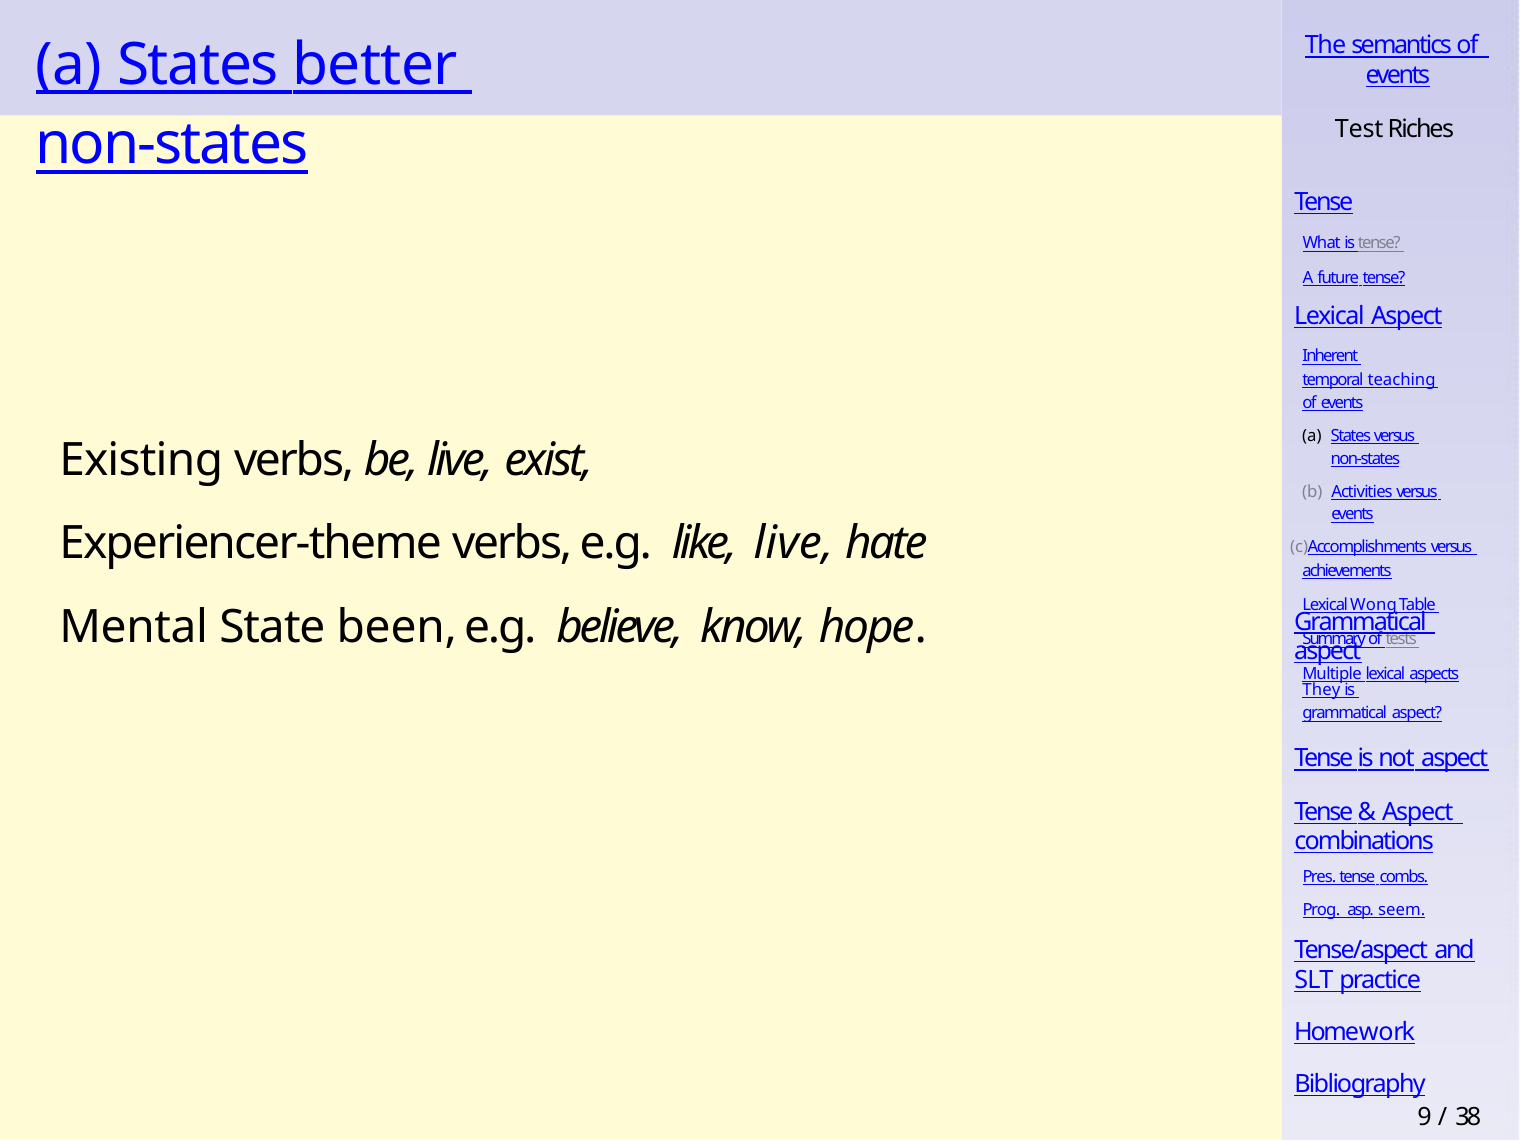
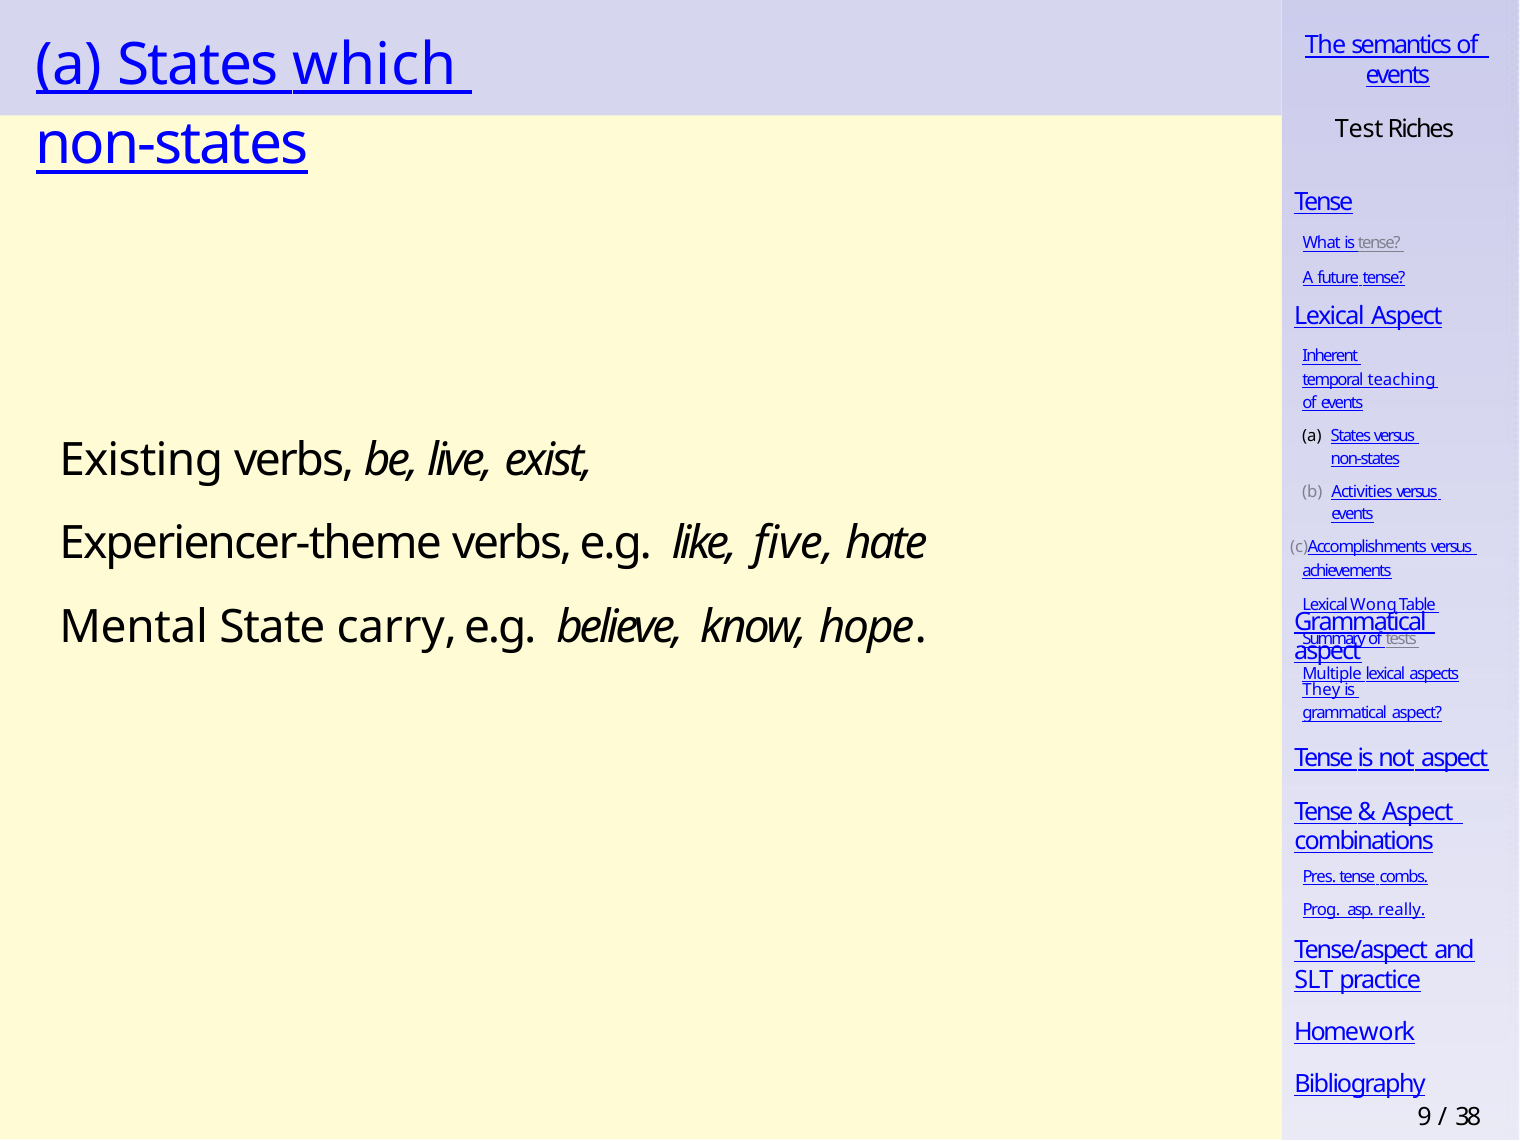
better: better -> which
like live: live -> five
been: been -> carry
seem: seem -> really
